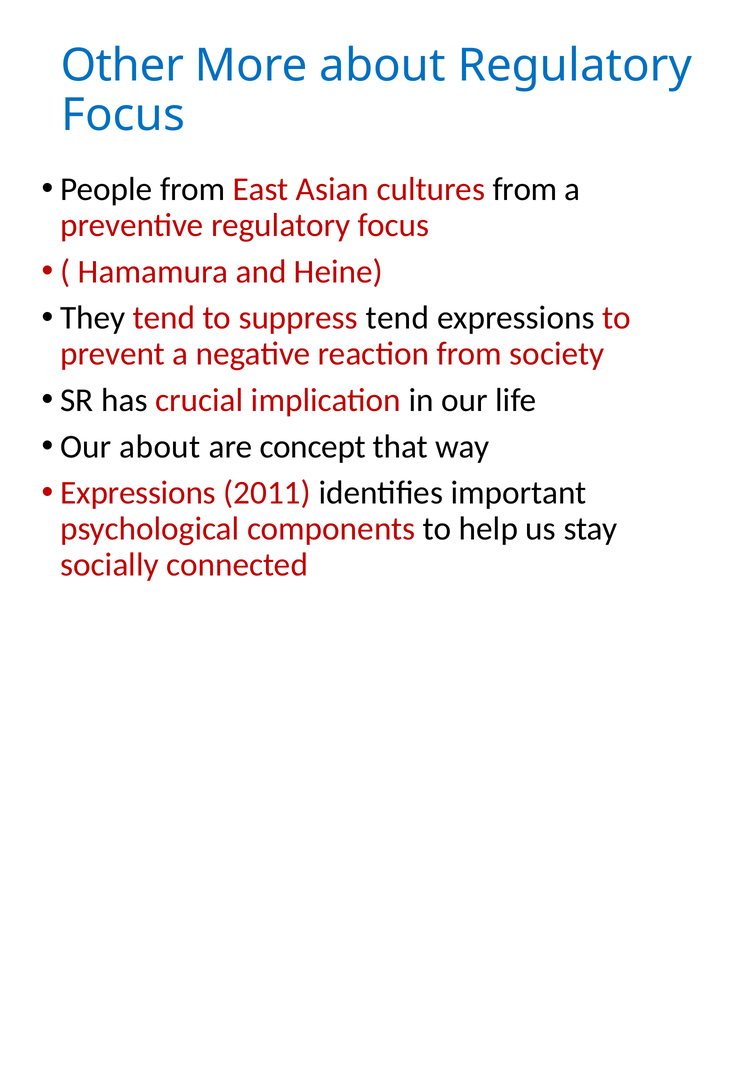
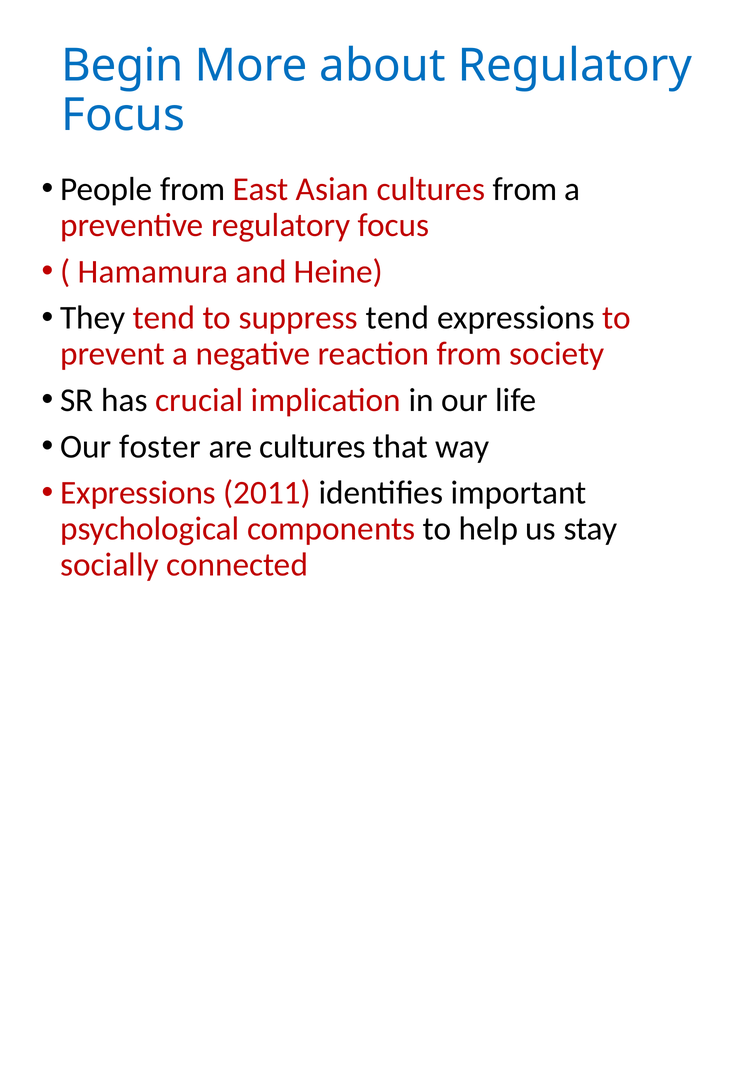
Other: Other -> Begin
Our about: about -> foster
are concept: concept -> cultures
